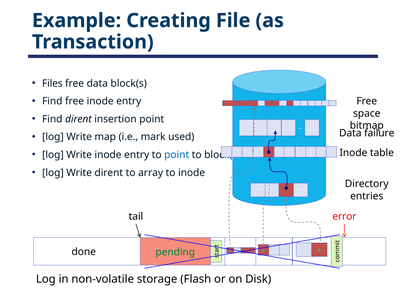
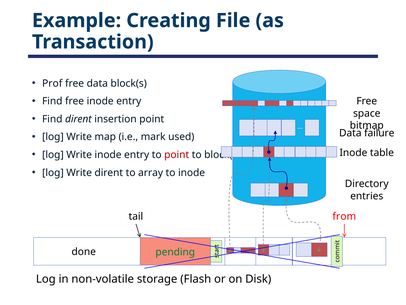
Files: Files -> Prof
point at (177, 155) colour: blue -> red
error: error -> from
